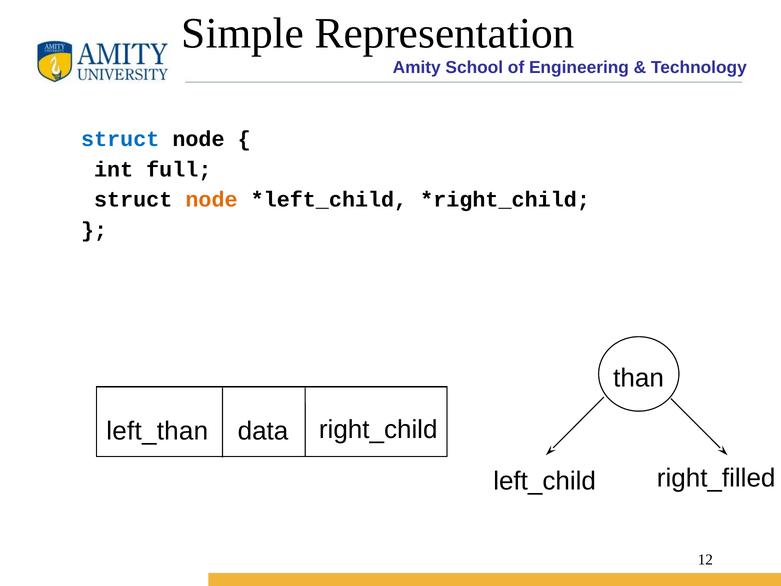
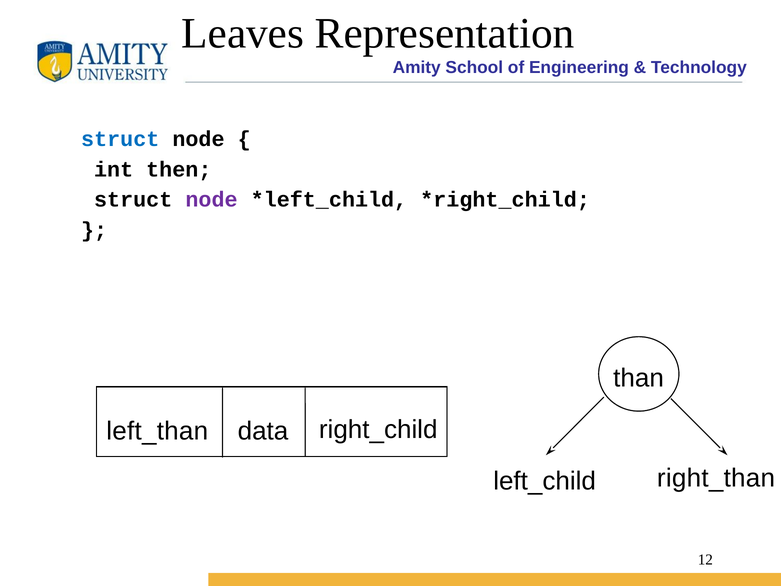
Simple: Simple -> Leaves
full: full -> then
node at (211, 200) colour: orange -> purple
right_filled: right_filled -> right_than
